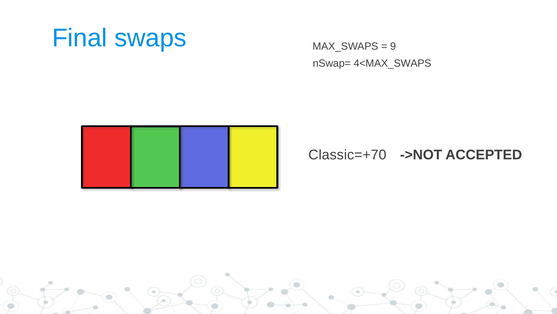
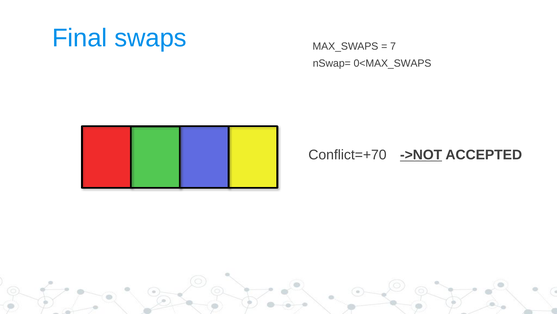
9: 9 -> 7
4<MAX_SWAPS: 4<MAX_SWAPS -> 0<MAX_SWAPS
Classic=+70: Classic=+70 -> Conflict=+70
->NOT underline: none -> present
